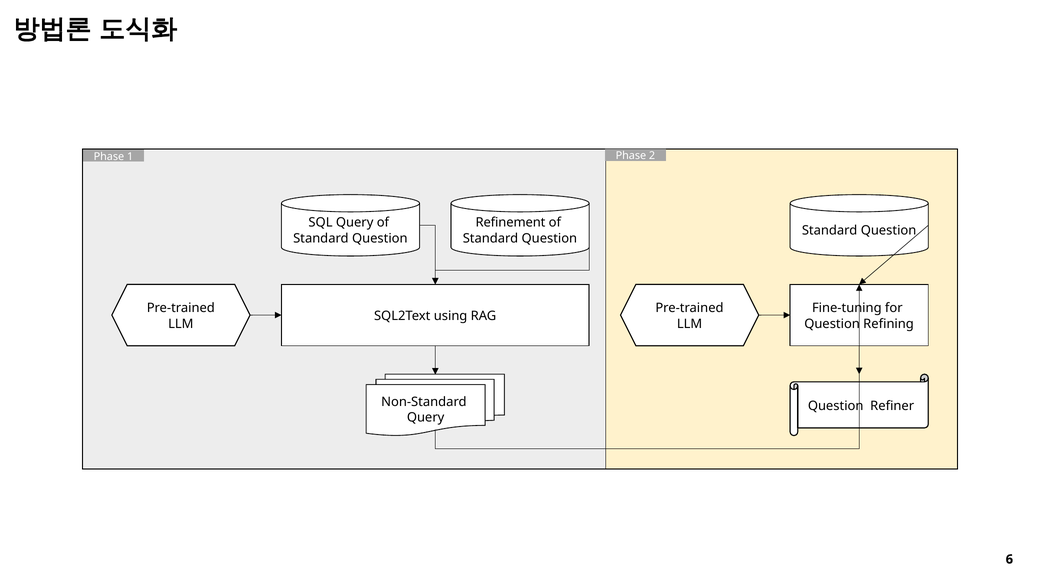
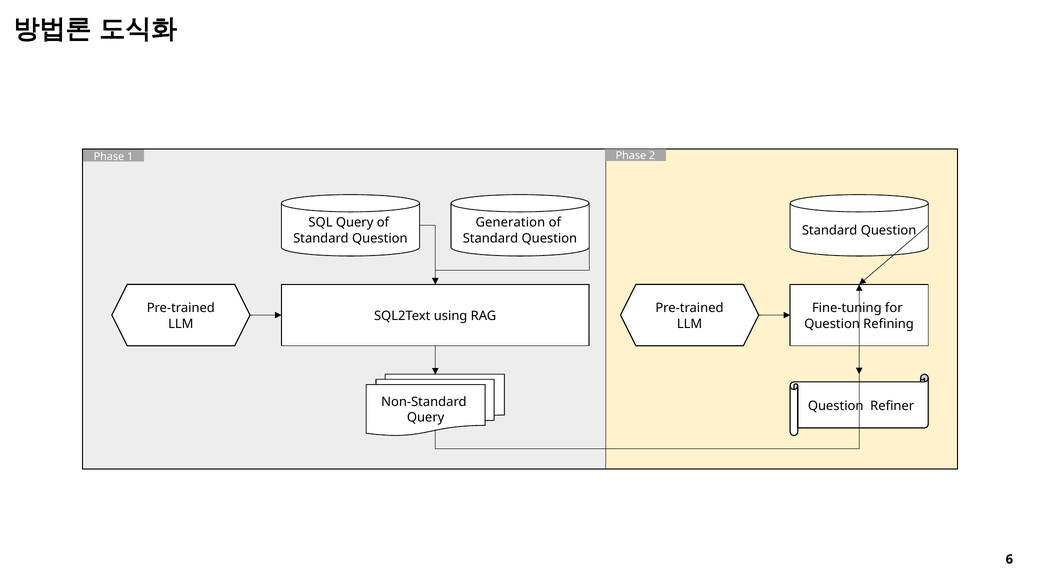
Refinement: Refinement -> Generation
